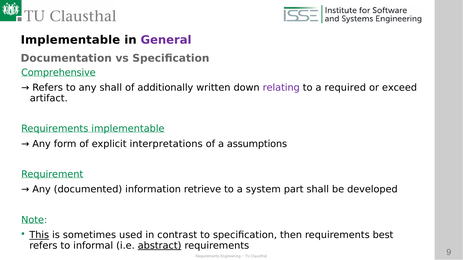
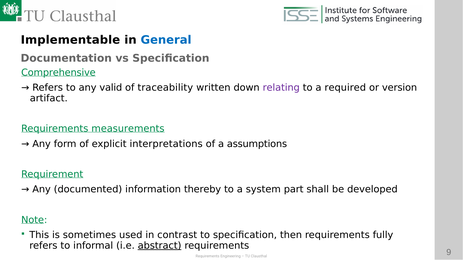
General colour: purple -> blue
any shall: shall -> valid
additionally: additionally -> traceability
exceed: exceed -> version
Requirements implementable: implementable -> measurements
retrieve: retrieve -> thereby
This underline: present -> none
best: best -> fully
